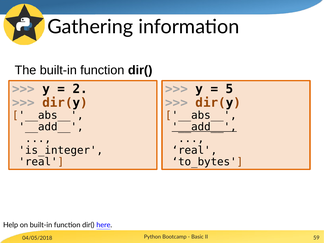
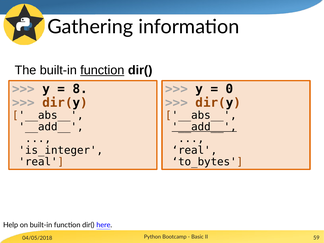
function at (102, 70) underline: none -> present
2: 2 -> 8
5: 5 -> 0
